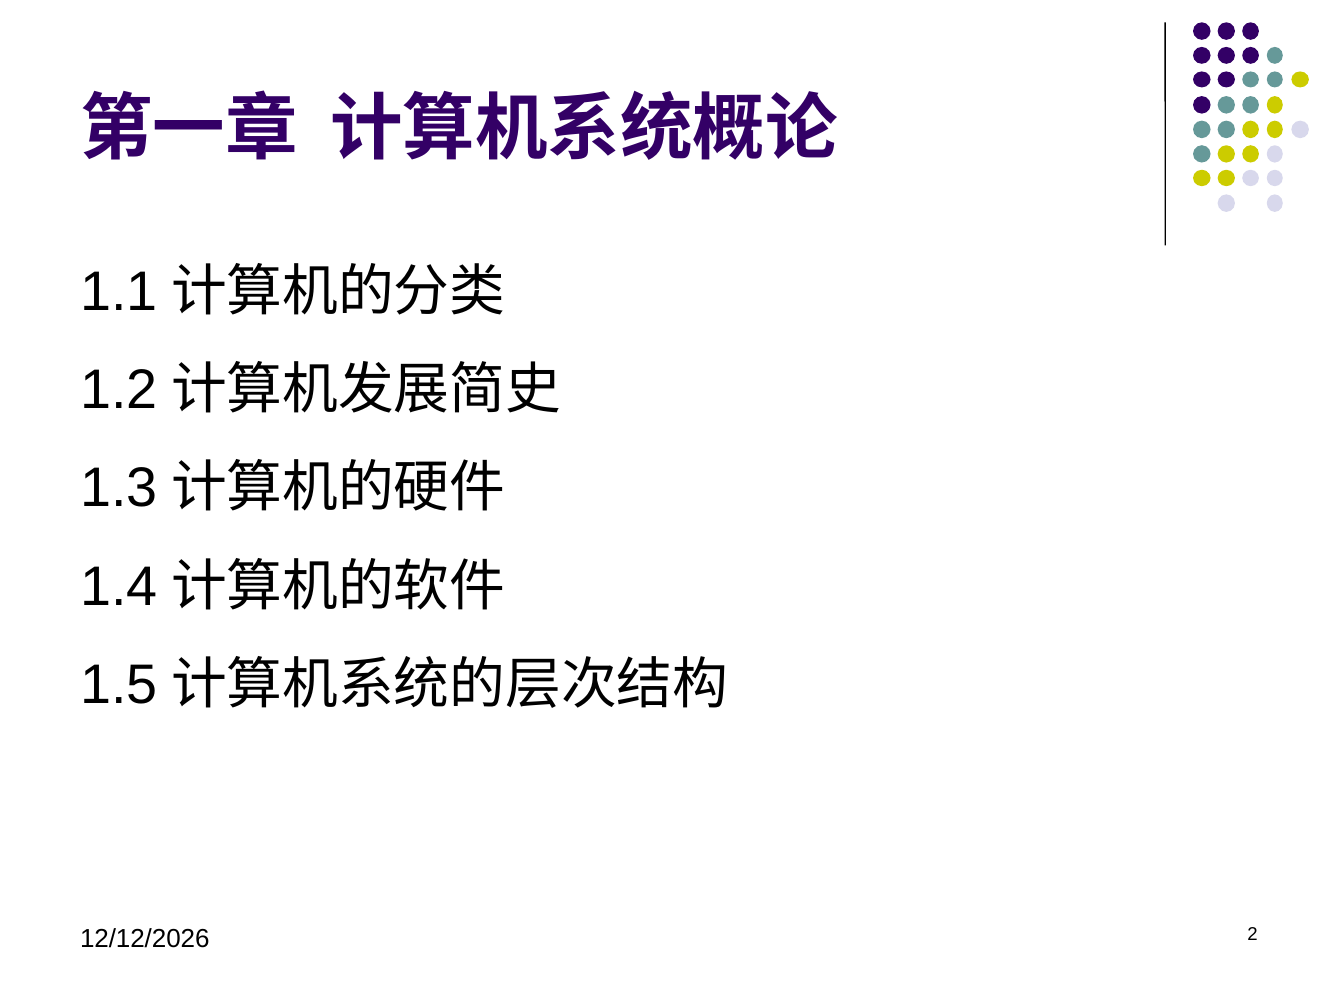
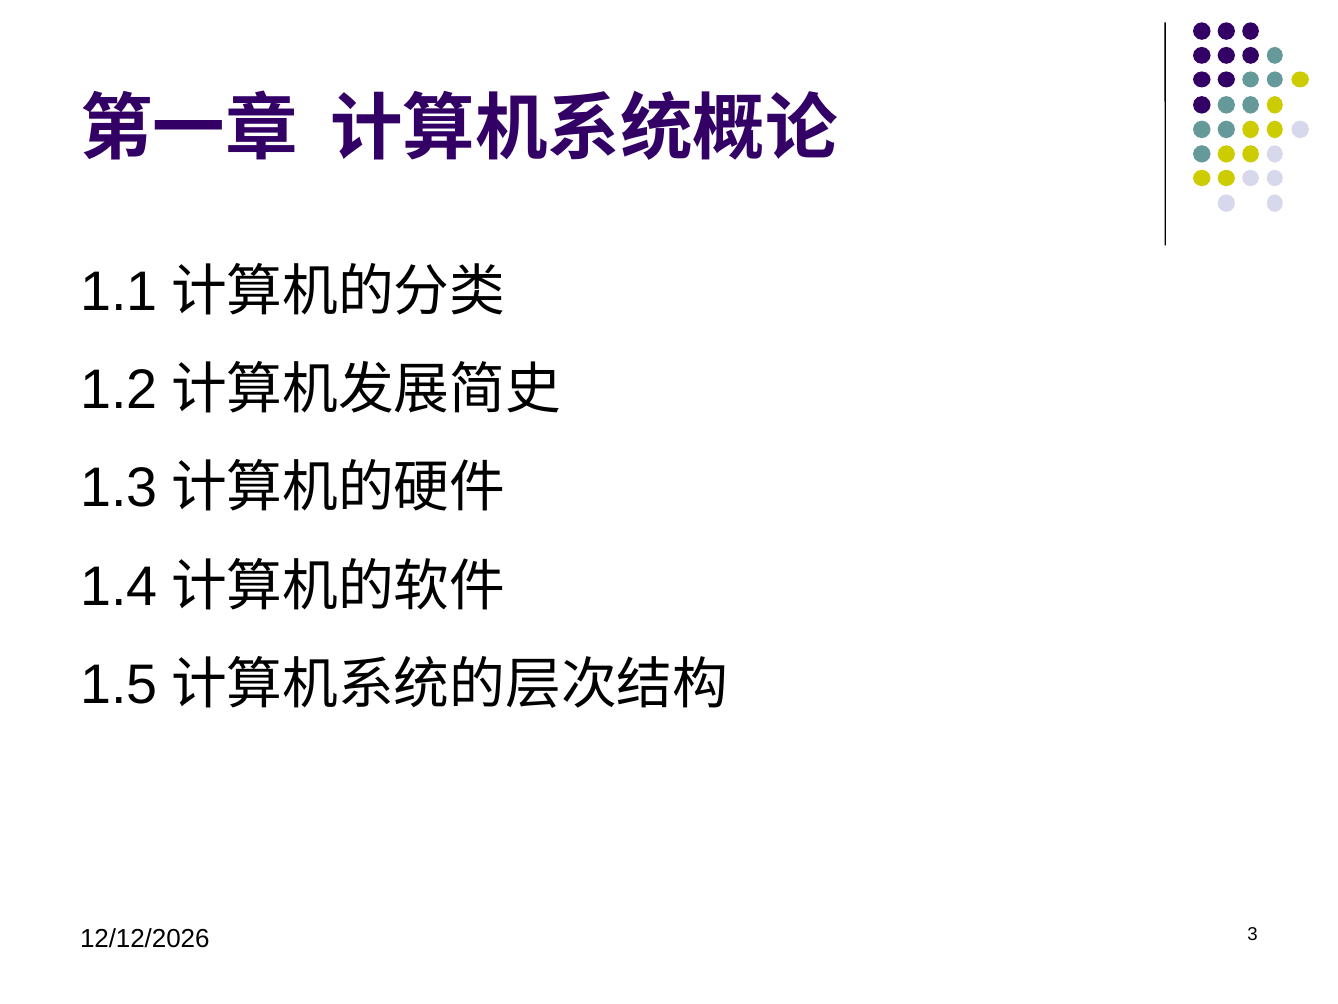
2: 2 -> 3
